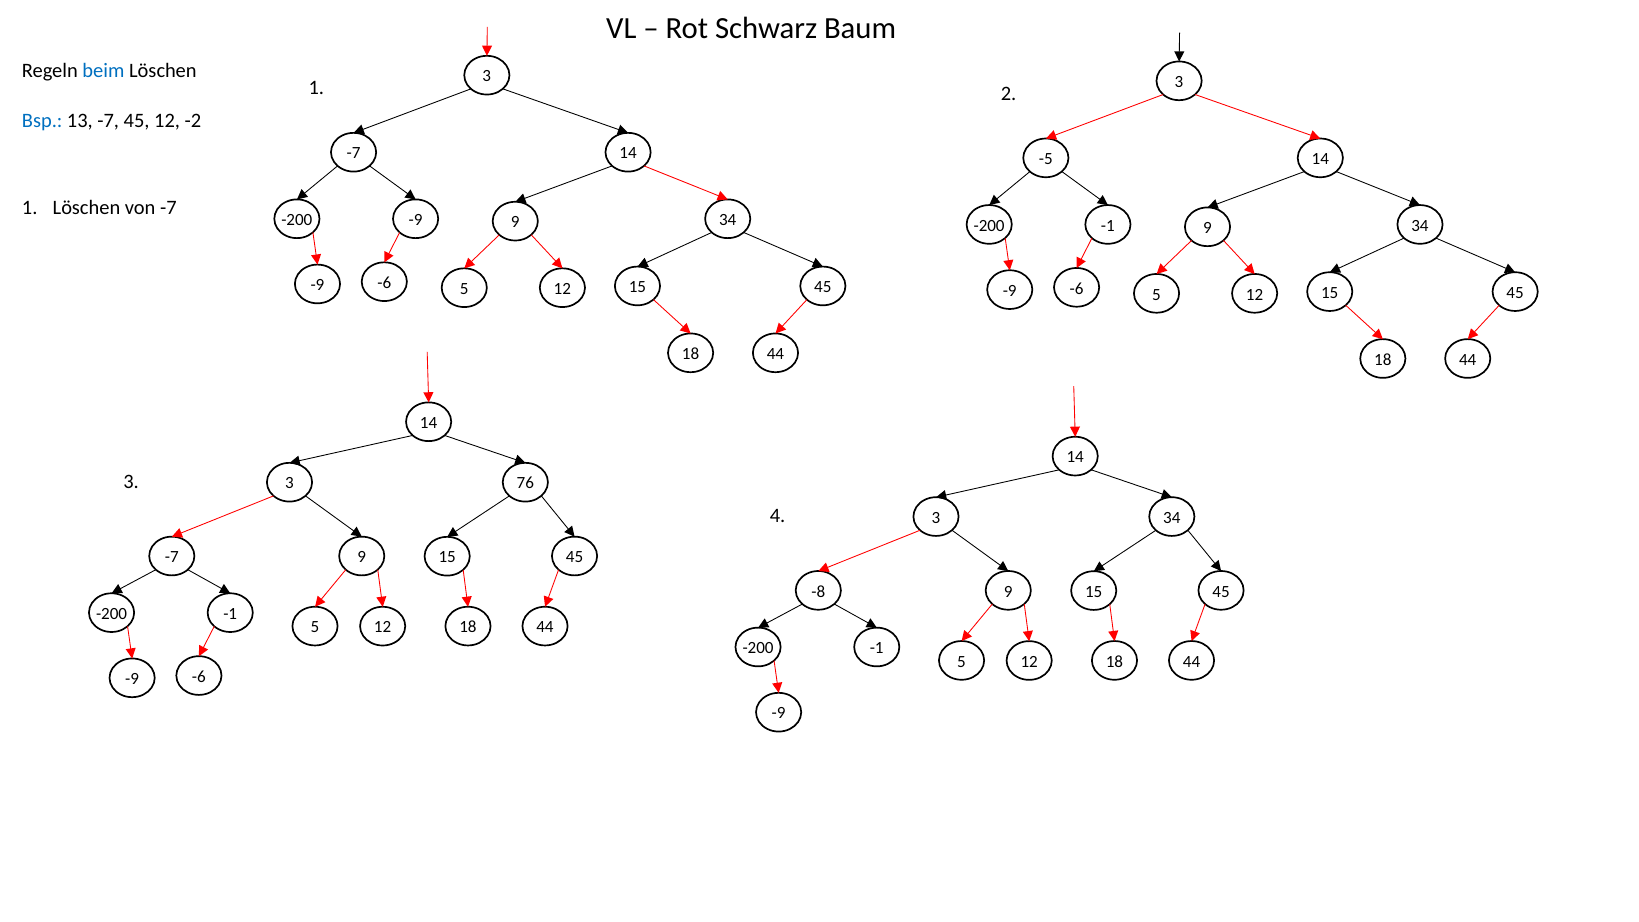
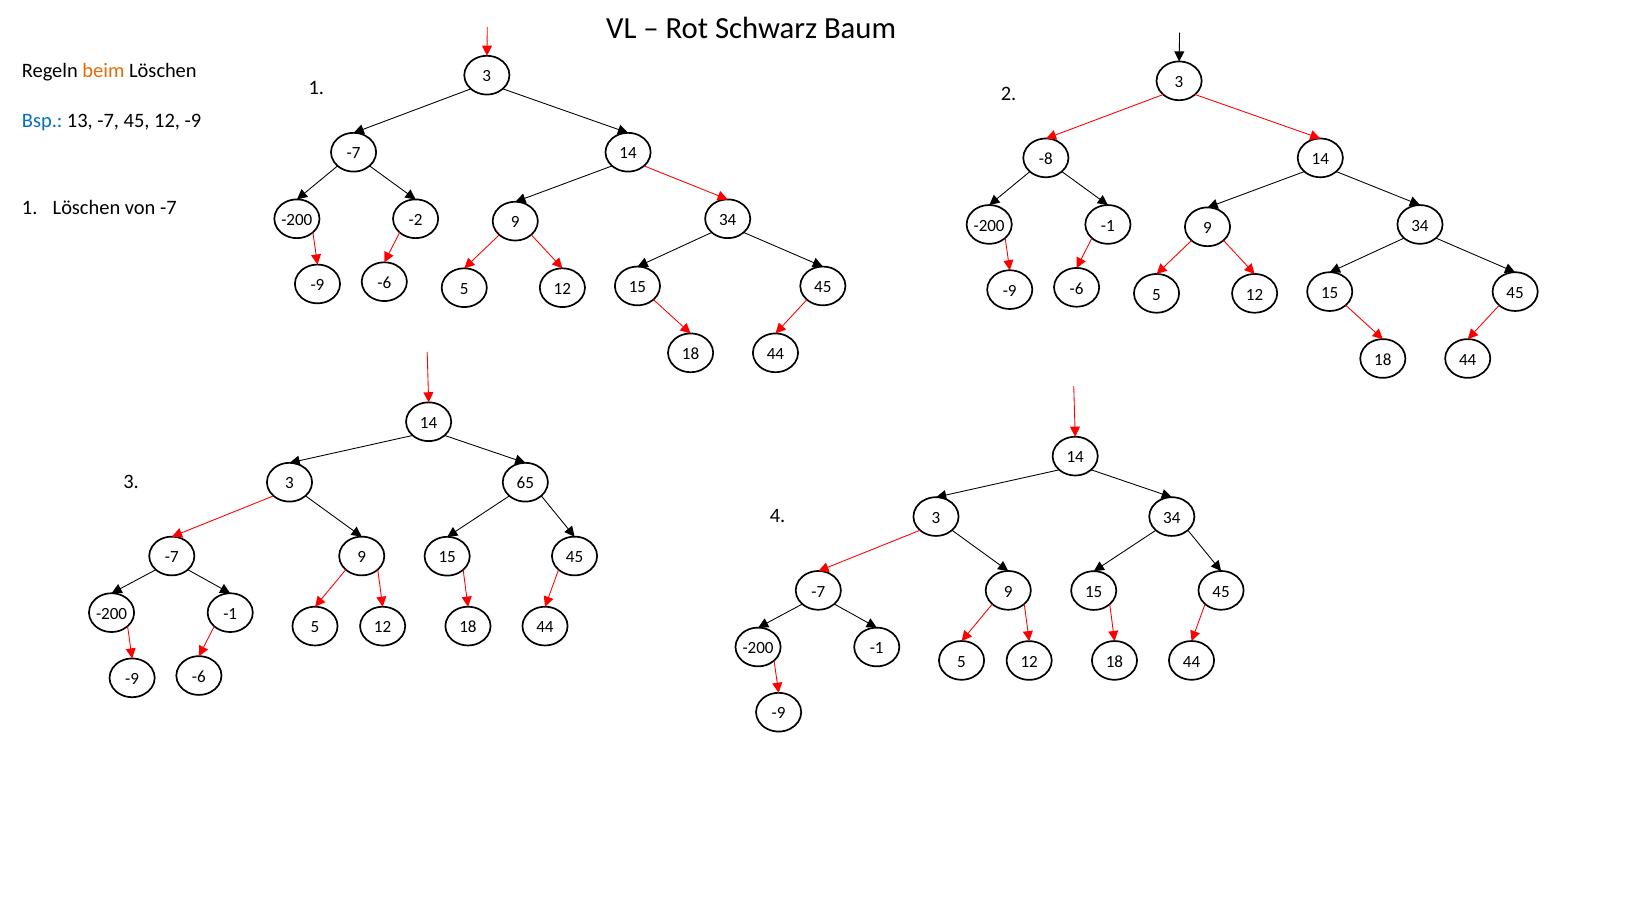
beim colour: blue -> orange
12 -2: -2 -> -9
-5: -5 -> -8
-9 at (416, 220): -9 -> -2
76: 76 -> 65
-8 at (818, 591): -8 -> -7
